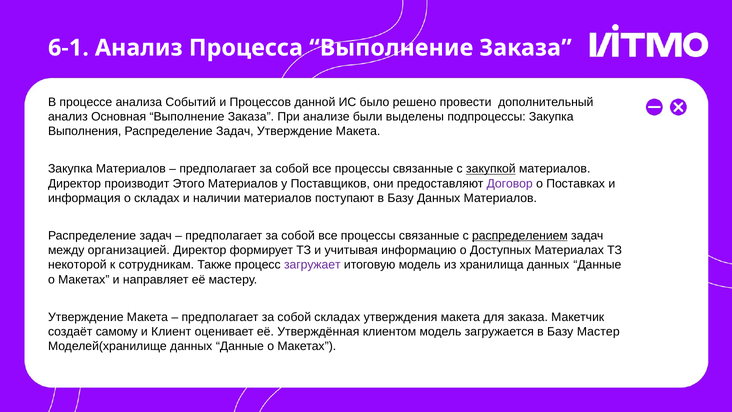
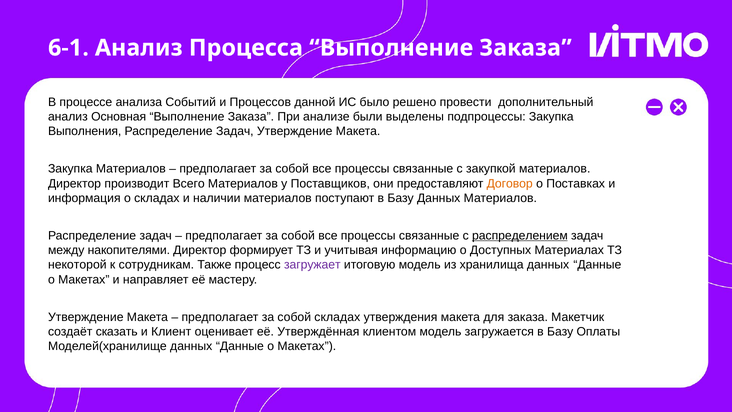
закупкой underline: present -> none
Этого: Этого -> Всего
Договор colour: purple -> orange
организацией: организацией -> накопителями
самому: самому -> сказать
Мастер: Мастер -> Оплаты
